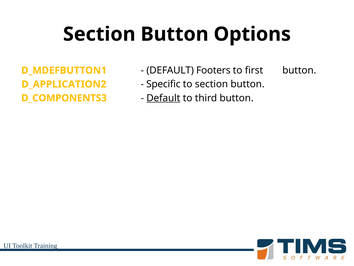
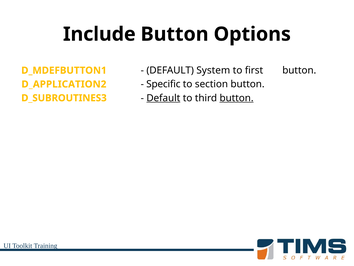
Section at (99, 34): Section -> Include
Footers: Footers -> System
D_COMPONENTS3: D_COMPONENTS3 -> D_SUBROUTINES3
button at (237, 98) underline: none -> present
